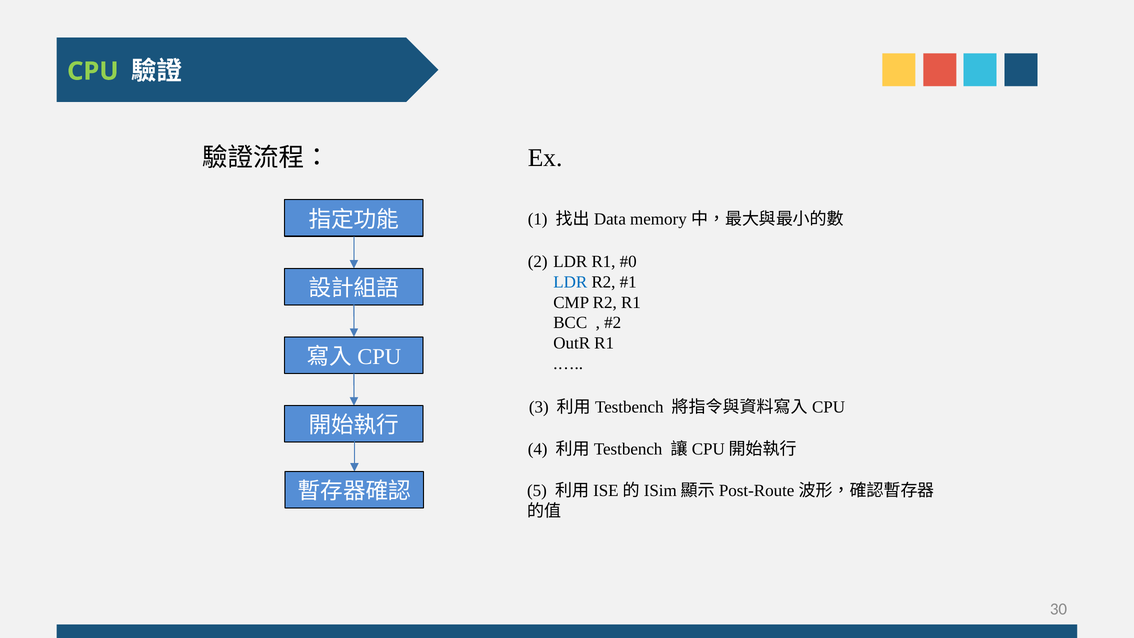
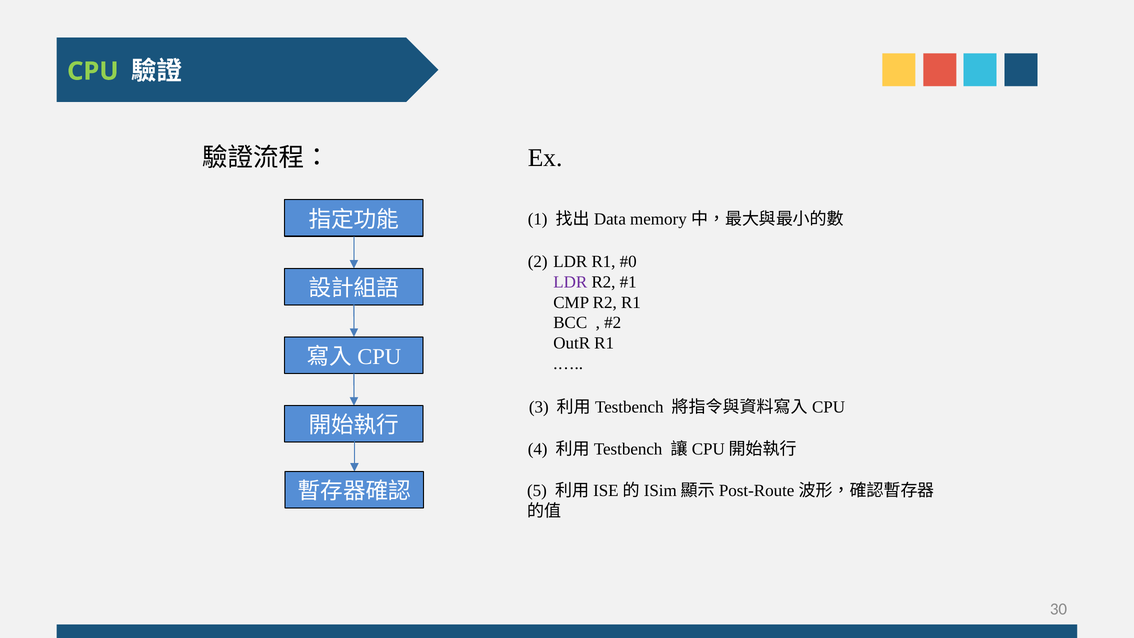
LDR at (570, 282) colour: blue -> purple
